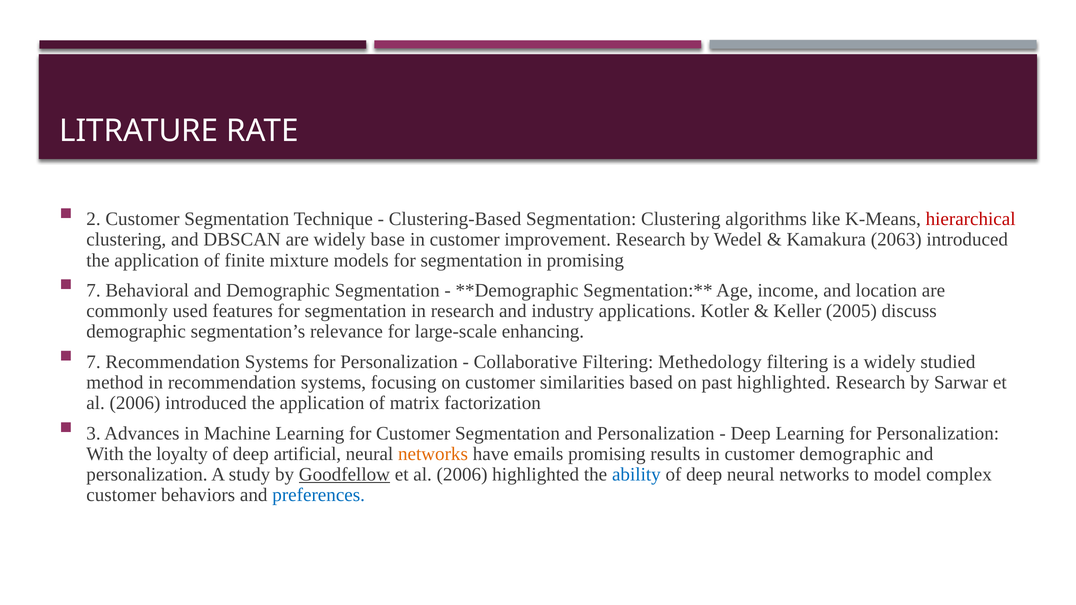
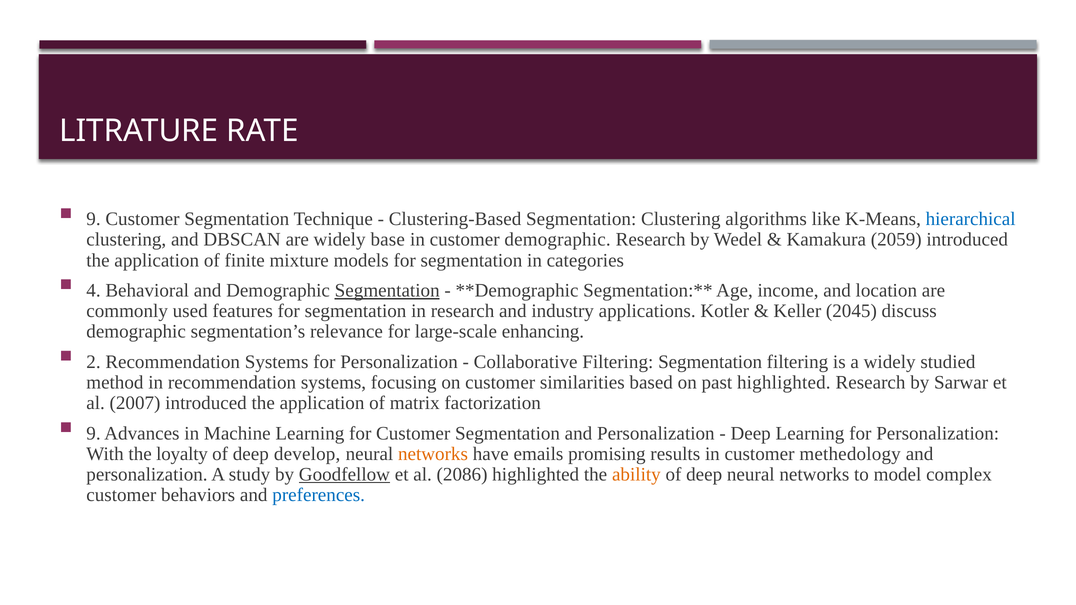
2 at (94, 219): 2 -> 9
hierarchical colour: red -> blue
customer improvement: improvement -> demographic
2063: 2063 -> 2059
in promising: promising -> categories
7 at (94, 291): 7 -> 4
Segmentation at (387, 291) underline: none -> present
2005: 2005 -> 2045
7 at (94, 362): 7 -> 2
Filtering Methedology: Methedology -> Segmentation
2006 at (135, 403): 2006 -> 2007
3 at (94, 433): 3 -> 9
artificial: artificial -> develop
customer demographic: demographic -> methedology
2006 at (462, 475): 2006 -> 2086
ability colour: blue -> orange
